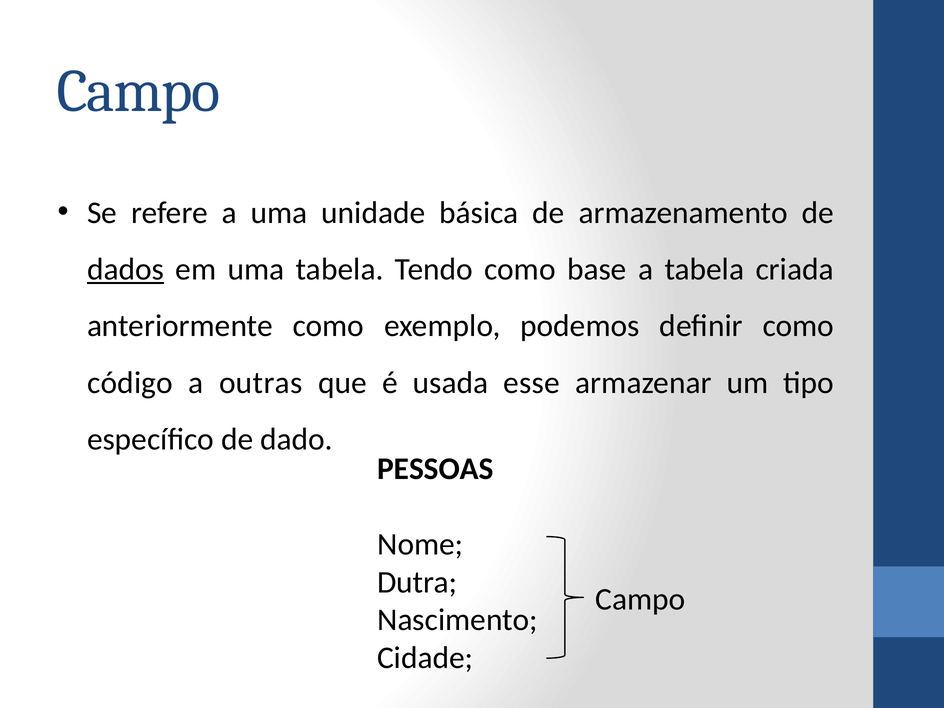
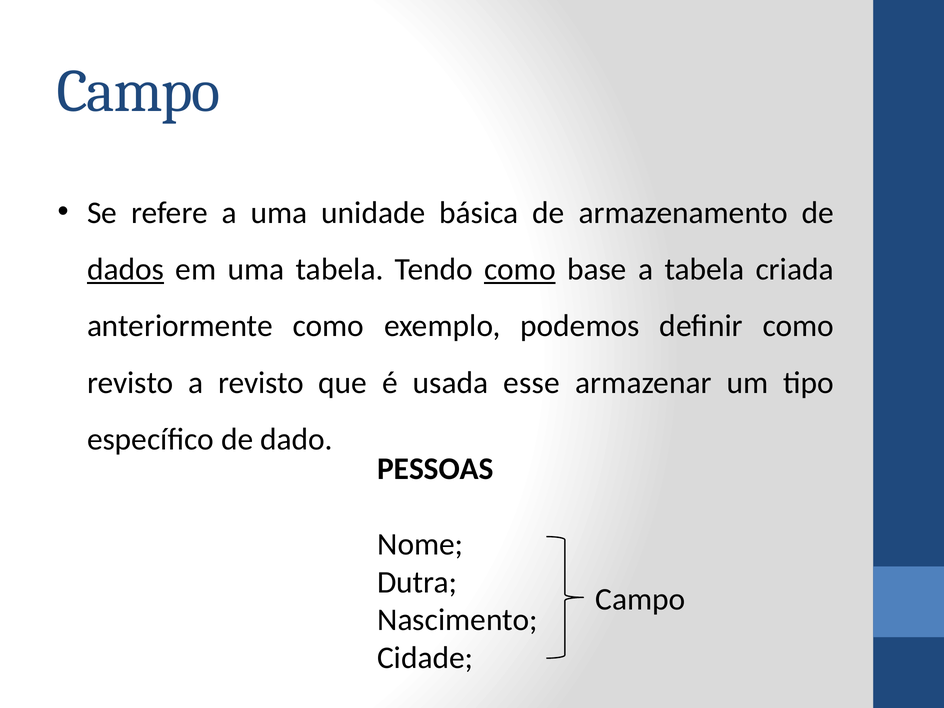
como at (520, 269) underline: none -> present
código at (130, 383): código -> revisto
a outras: outras -> revisto
